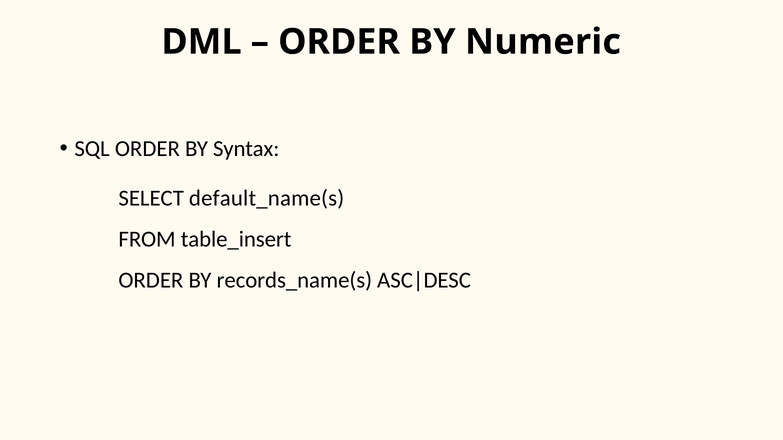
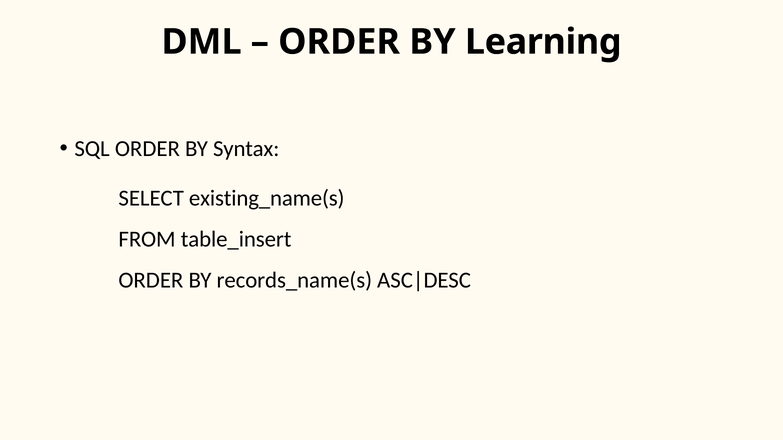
Numeric: Numeric -> Learning
default_name(s: default_name(s -> existing_name(s
